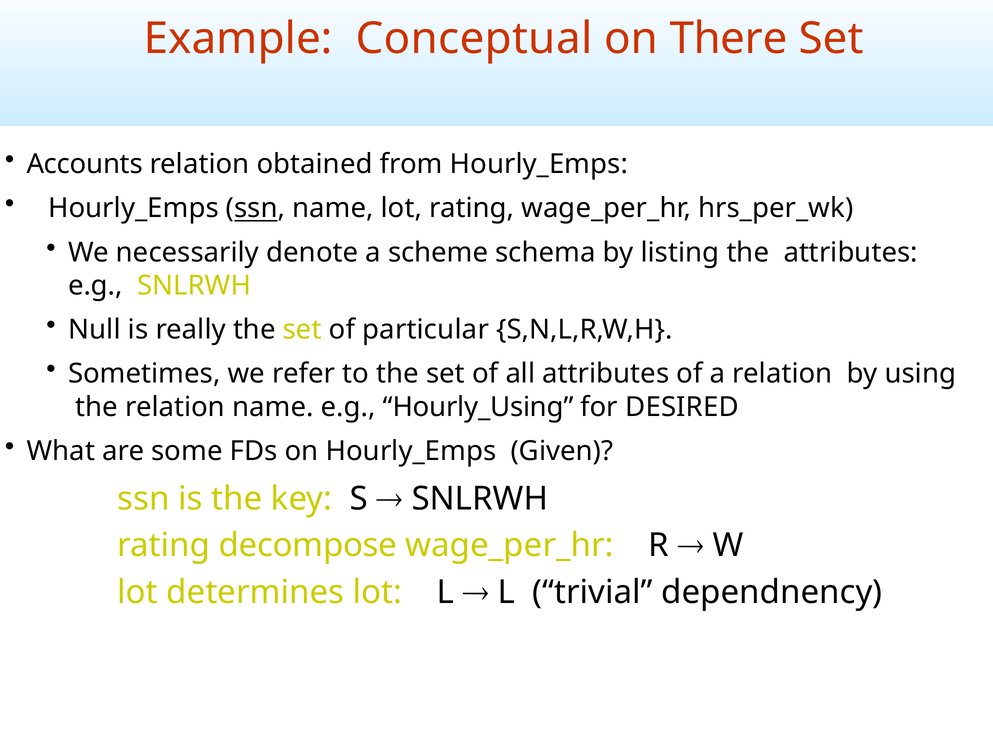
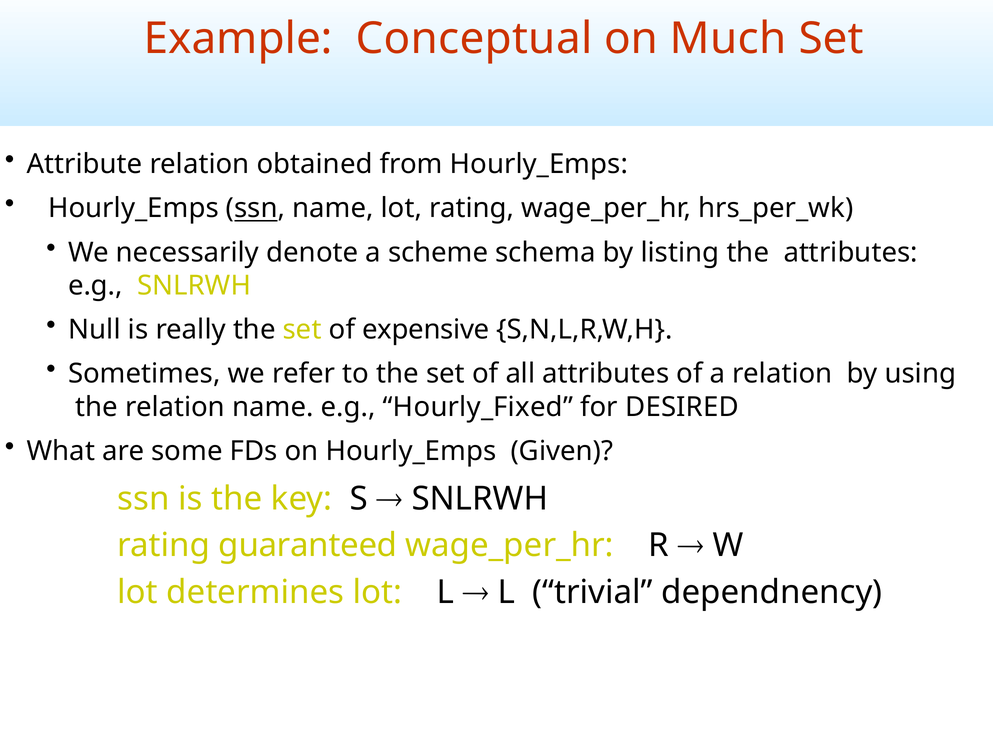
There: There -> Much
Accounts: Accounts -> Attribute
particular: particular -> expensive
Hourly_Using: Hourly_Using -> Hourly_Fixed
decompose: decompose -> guaranteed
